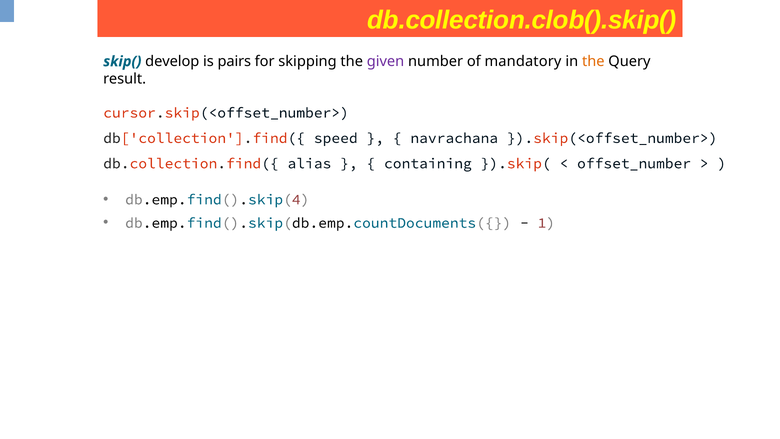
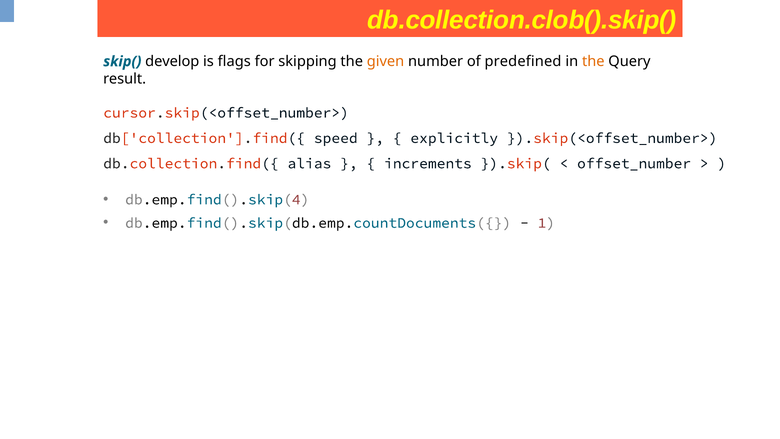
pairs: pairs -> flags
given colour: purple -> orange
mandatory: mandatory -> predefined
navrachana: navrachana -> explicitly
containing: containing -> increments
